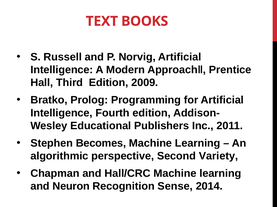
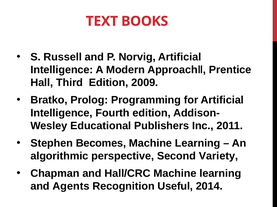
Neuron: Neuron -> Agents
Sense: Sense -> Useful
